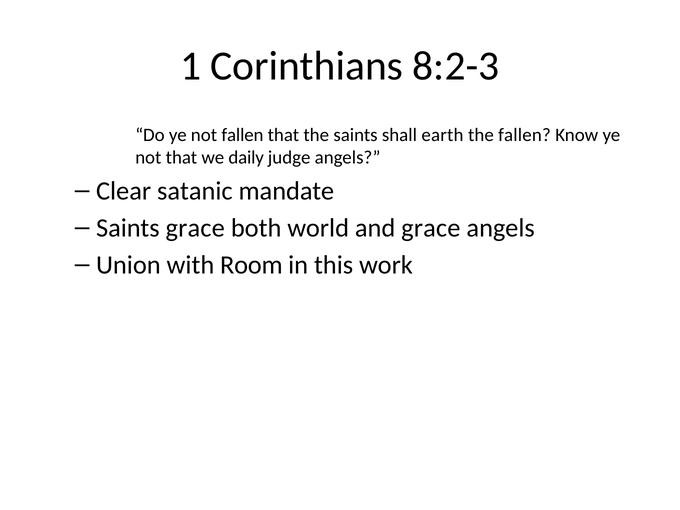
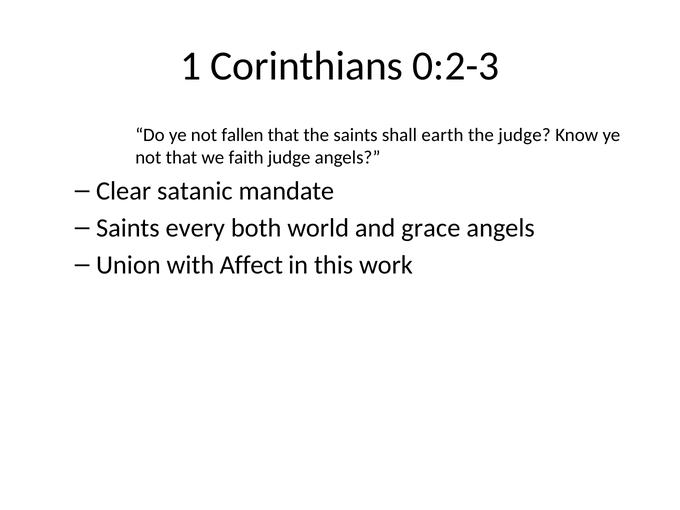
8:2-3: 8:2-3 -> 0:2-3
the fallen: fallen -> judge
daily: daily -> faith
Saints grace: grace -> every
Room: Room -> Affect
